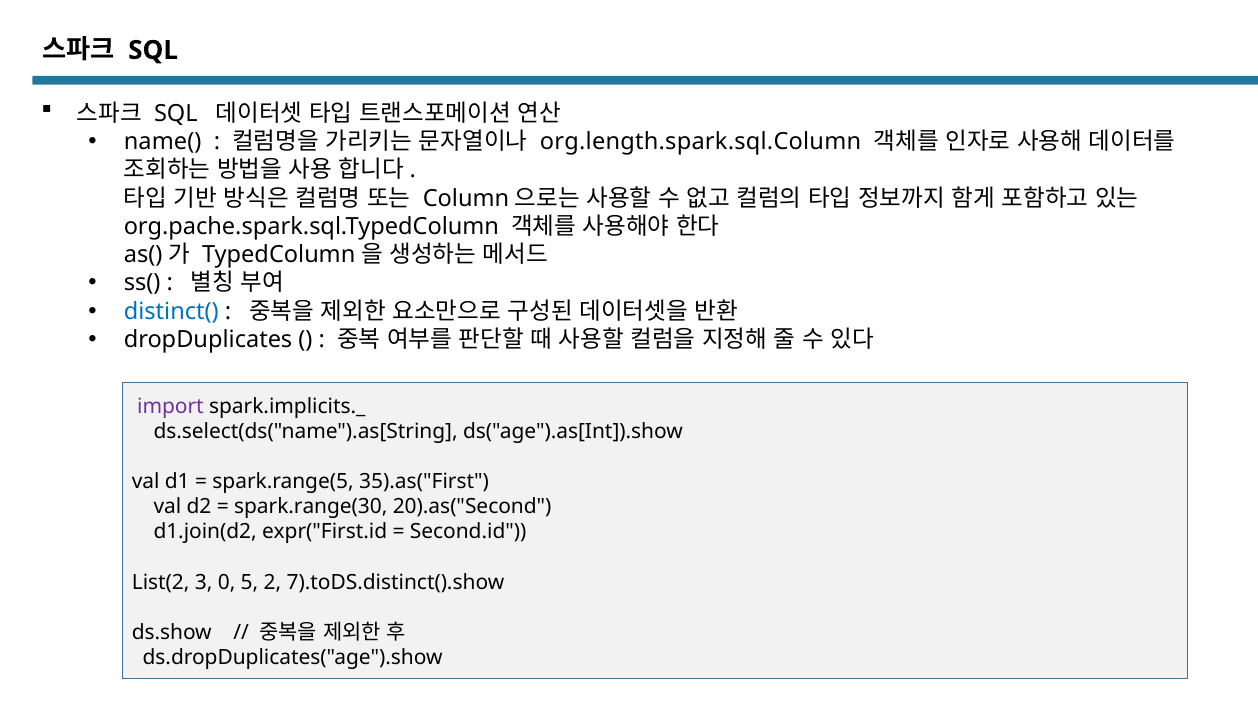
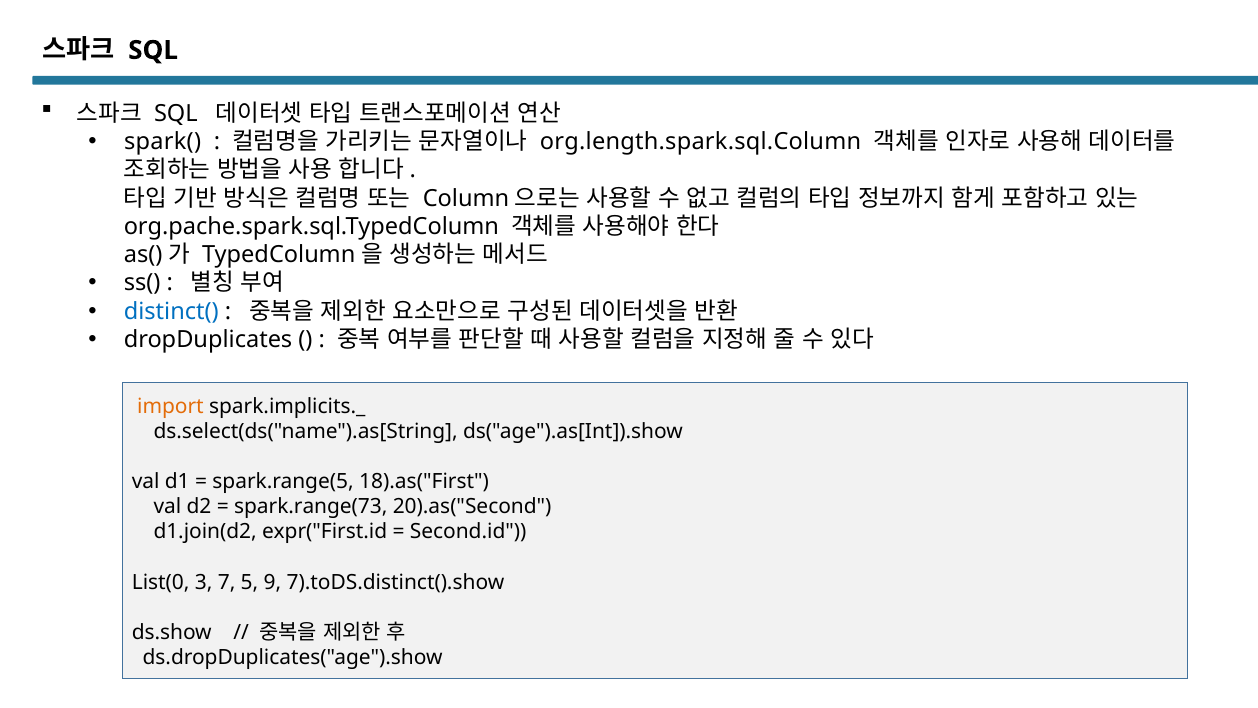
name(: name( -> spark(
import colour: purple -> orange
35).as("First: 35).as("First -> 18).as("First
spark.range(30: spark.range(30 -> spark.range(73
List(2: List(2 -> List(0
0: 0 -> 7
2: 2 -> 9
